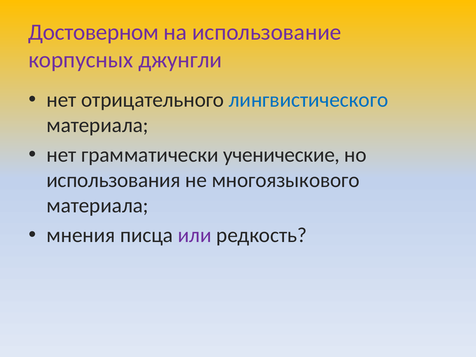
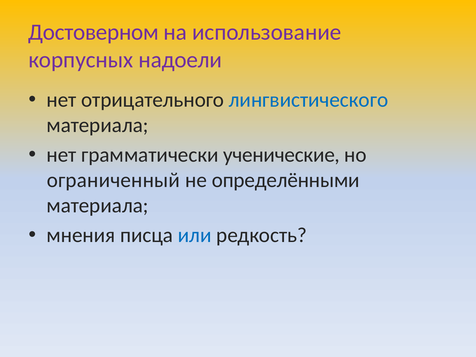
джунгли: джунгли -> надоели
использования: использования -> ограниченный
многоязыкового: многоязыкового -> определёнными
или colour: purple -> blue
